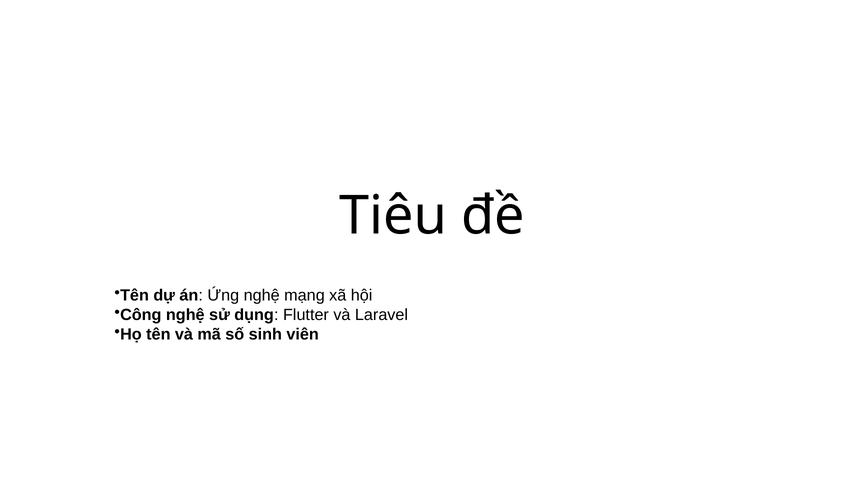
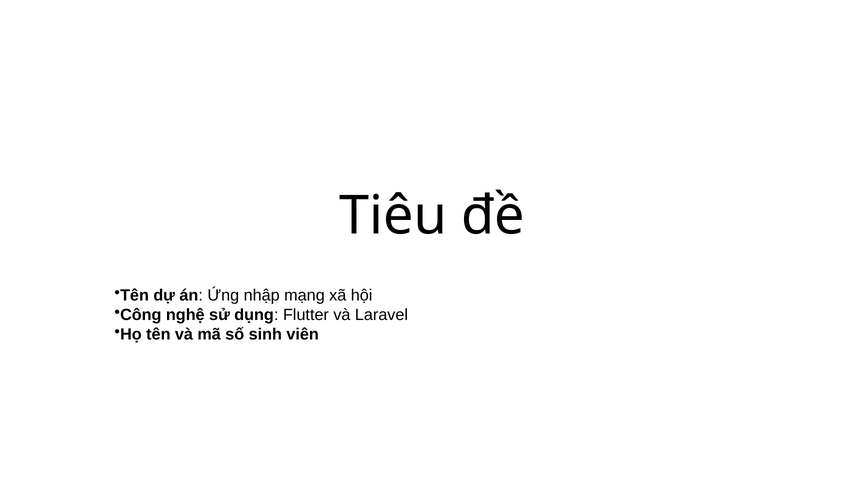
Ứng nghệ: nghệ -> nhập
